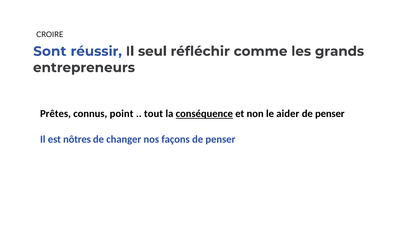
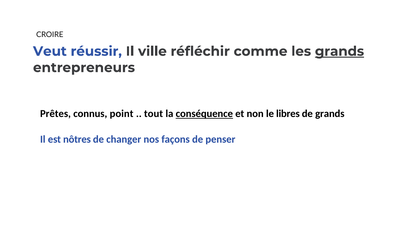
Sont: Sont -> Veut
seul: seul -> ville
grands at (340, 51) underline: none -> present
aider: aider -> libres
penser at (330, 113): penser -> grands
